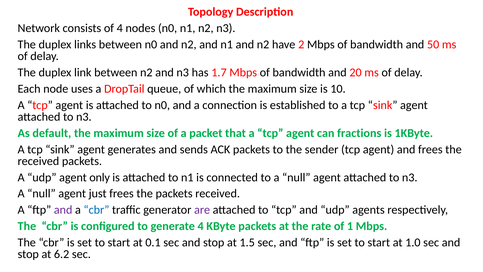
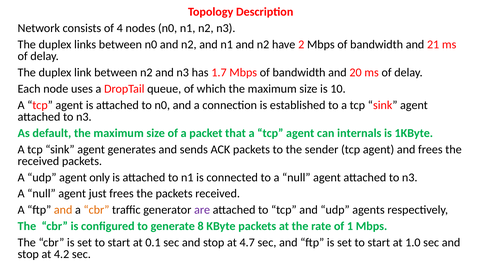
50: 50 -> 21
fractions: fractions -> internals
and at (63, 210) colour: purple -> orange
cbr at (96, 210) colour: blue -> orange
generate 4: 4 -> 8
1.5: 1.5 -> 4.7
6.2: 6.2 -> 4.2
